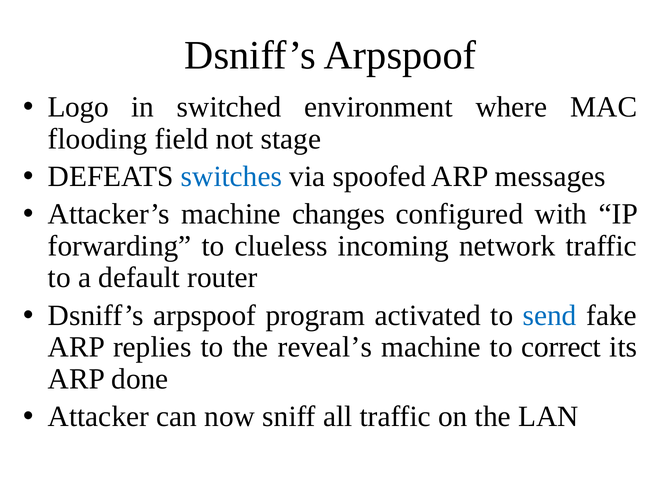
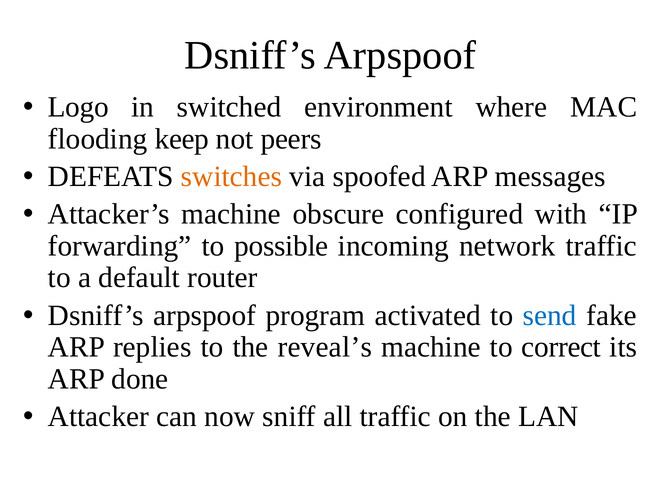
field: field -> keep
stage: stage -> peers
switches colour: blue -> orange
changes: changes -> obscure
clueless: clueless -> possible
